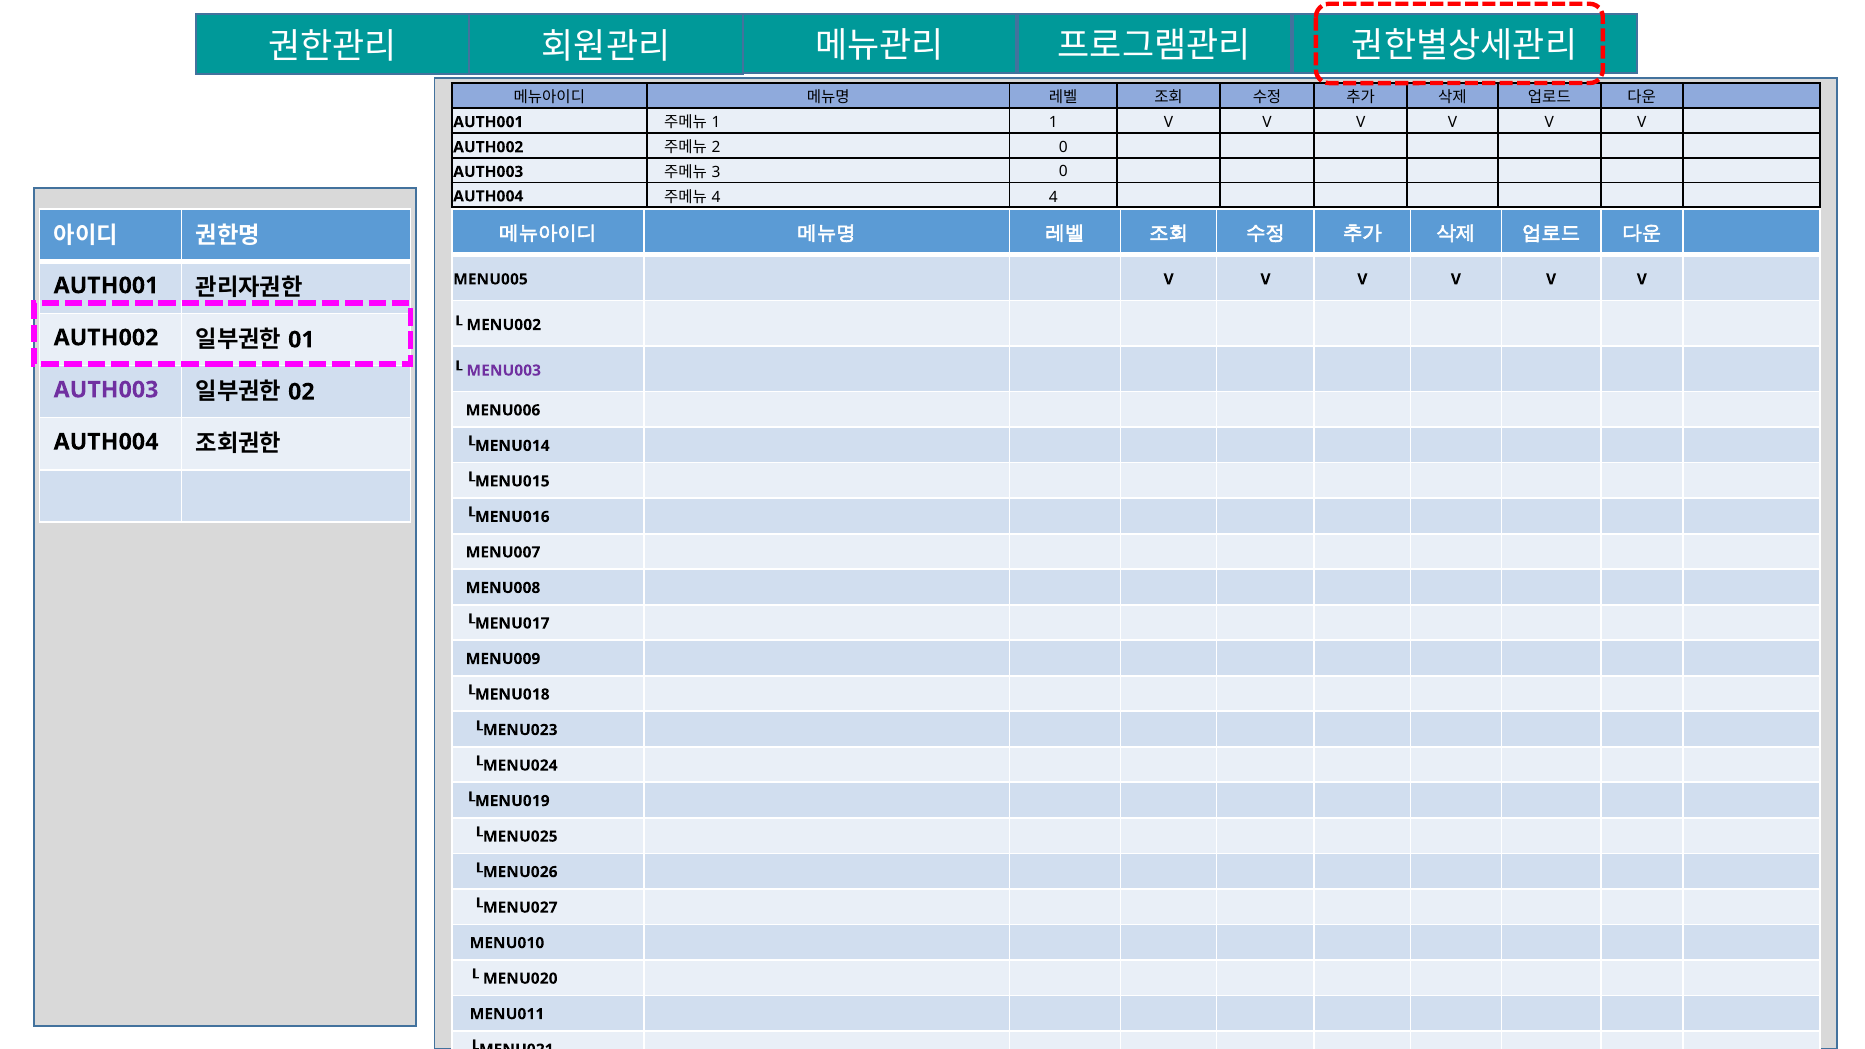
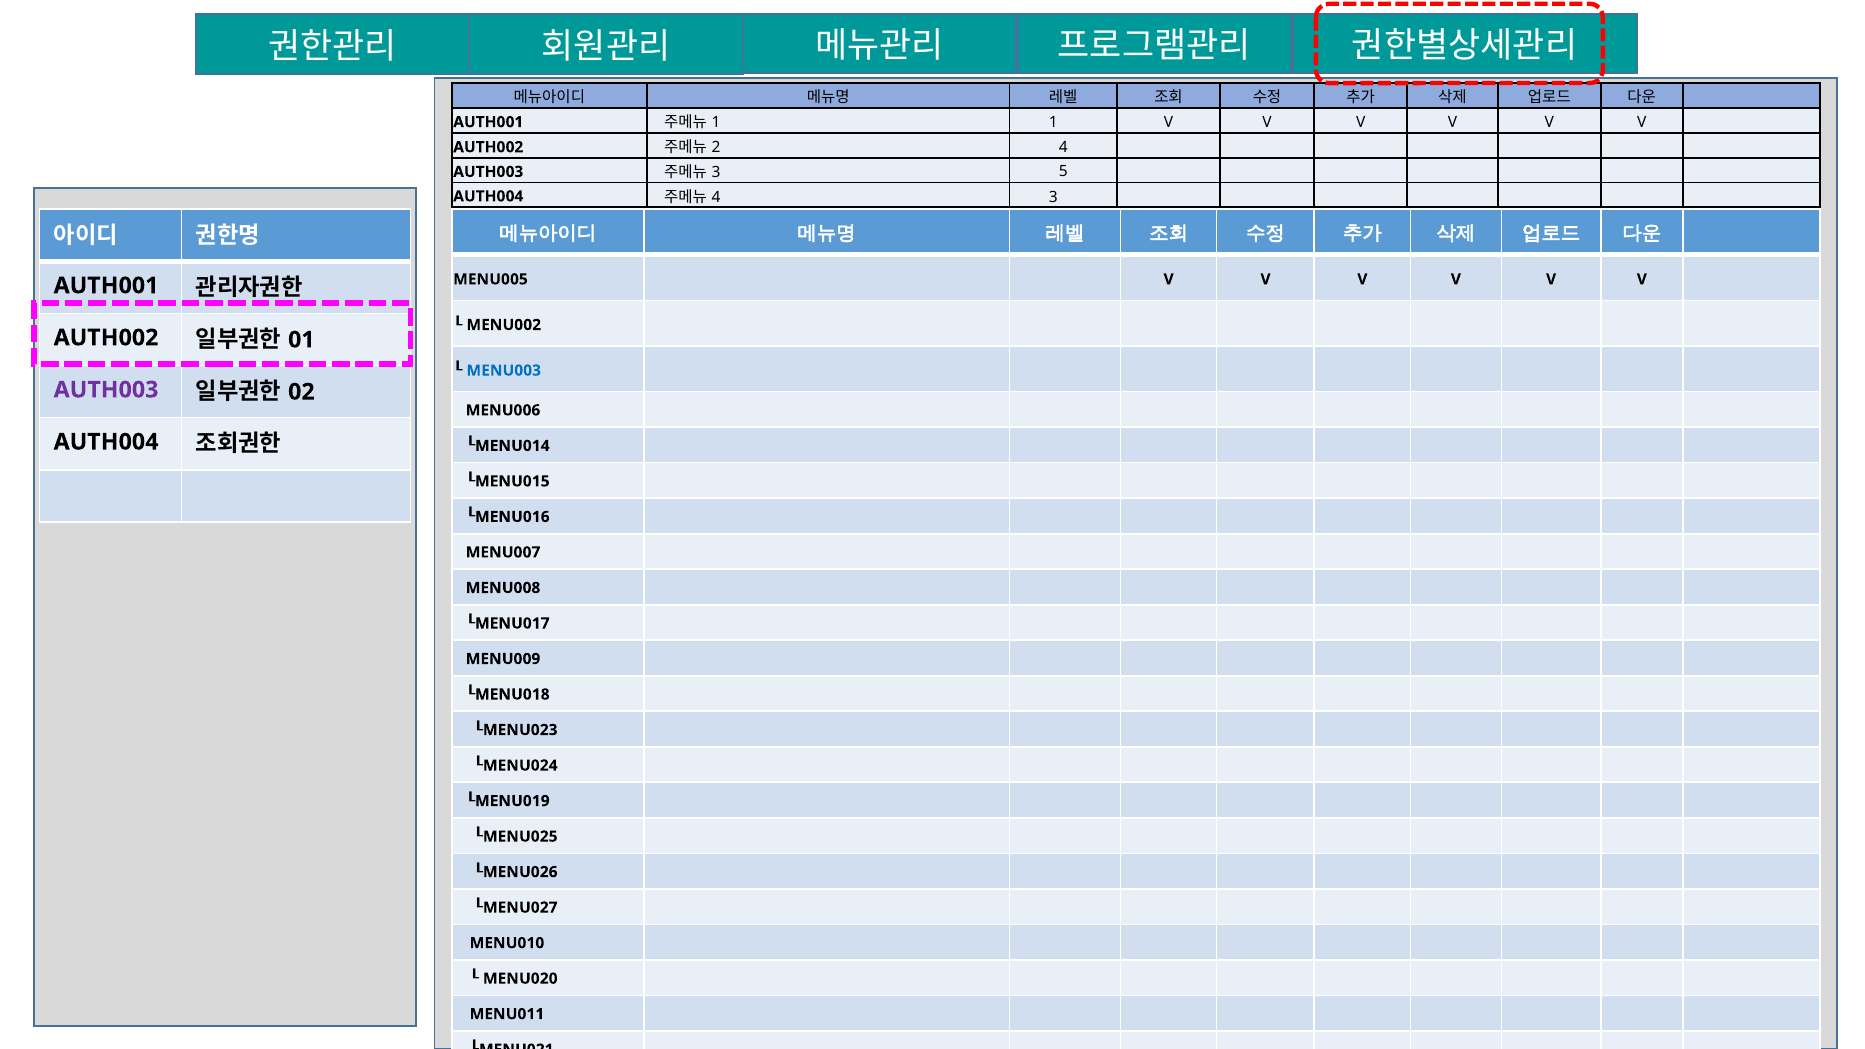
0 at (1063, 147): 0 -> 4
0 at (1063, 172): 0 -> 5
4 at (1053, 197): 4 -> 3
MENU003 colour: purple -> blue
